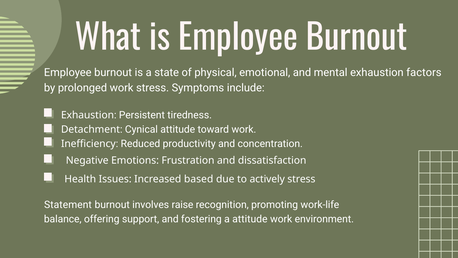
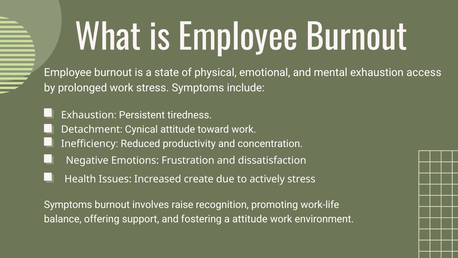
factors: factors -> access
based: based -> create
Statement at (68, 205): Statement -> Symptoms
